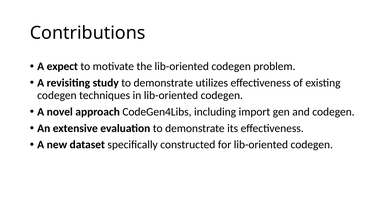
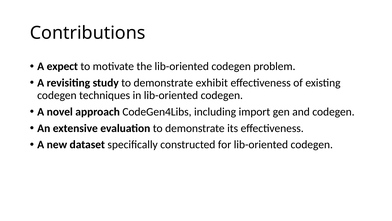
utilizes: utilizes -> exhibit
